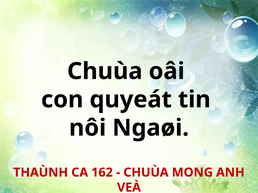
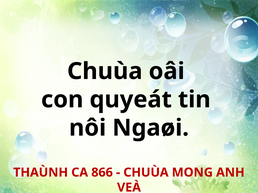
162: 162 -> 866
